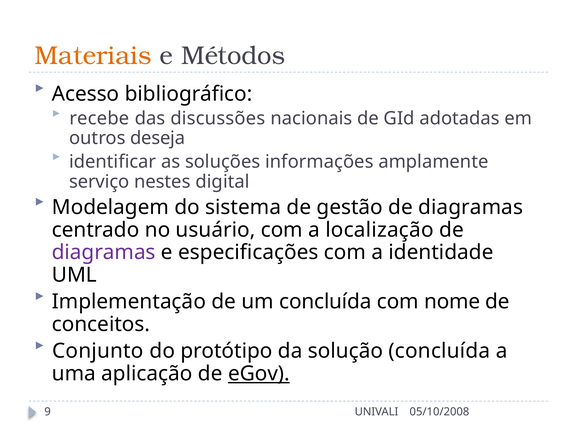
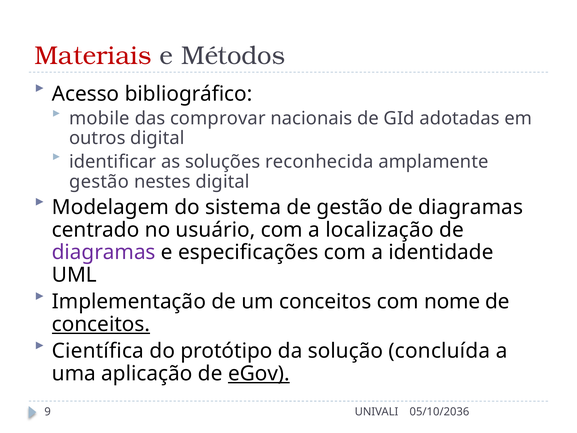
Materiais colour: orange -> red
recebe: recebe -> mobile
discussões: discussões -> comprovar
outros deseja: deseja -> digital
informações: informações -> reconhecida
serviço at (99, 181): serviço -> gestão
um concluída: concluída -> conceitos
conceitos at (101, 324) underline: none -> present
Conjunto: Conjunto -> Científica
05/10/2008: 05/10/2008 -> 05/10/2036
